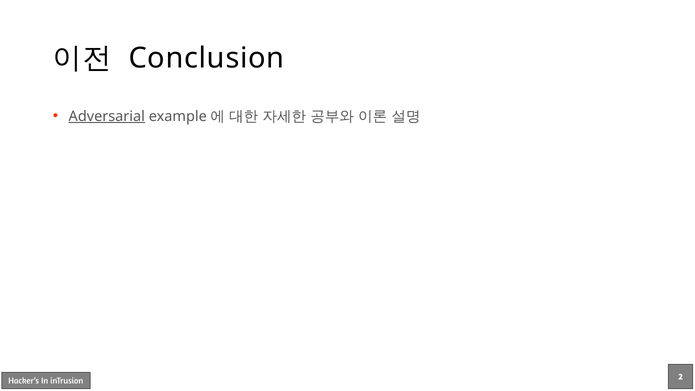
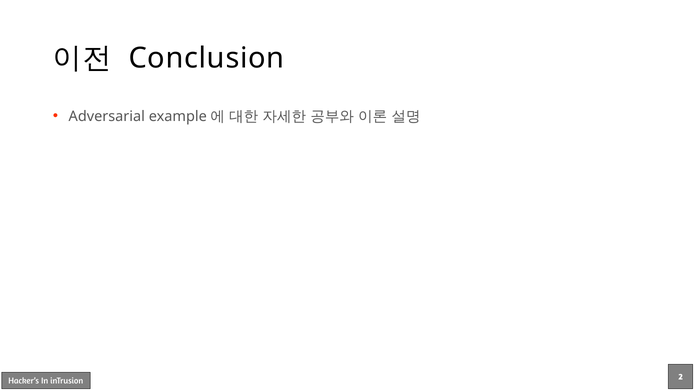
Adversarial underline: present -> none
